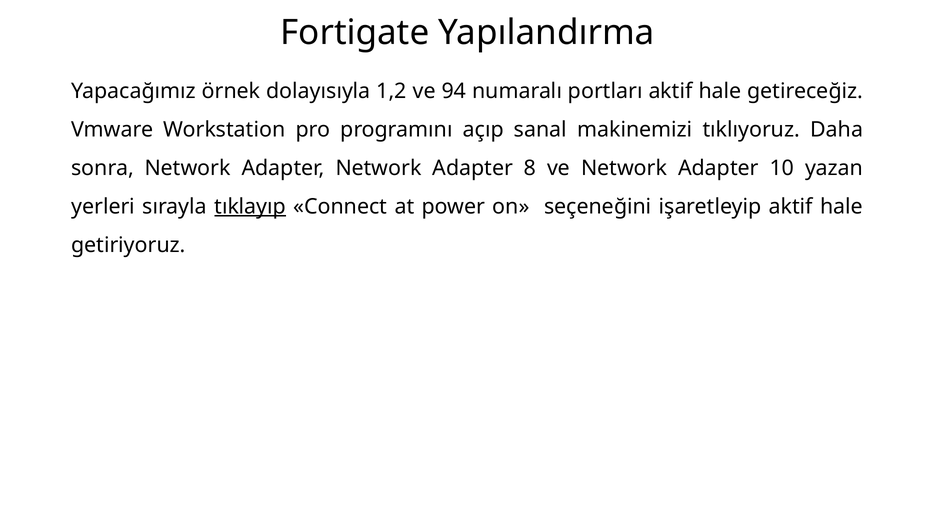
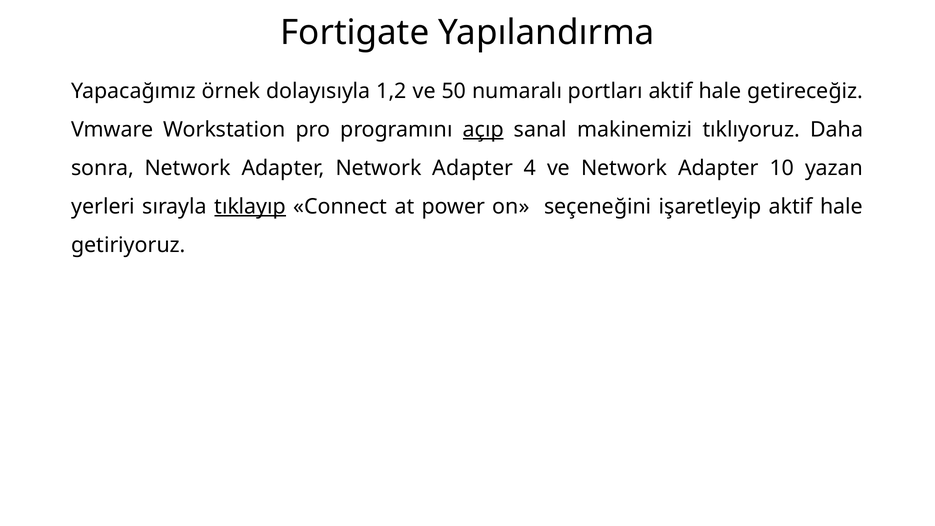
94: 94 -> 50
açıp underline: none -> present
8: 8 -> 4
